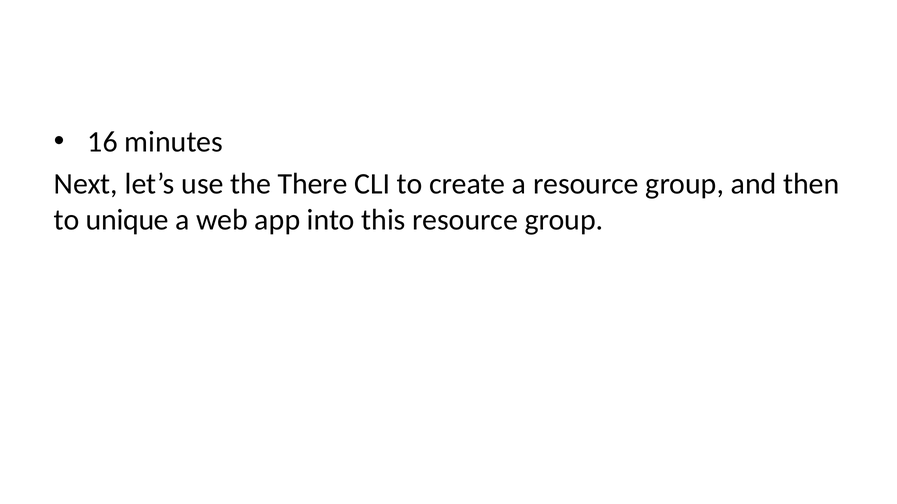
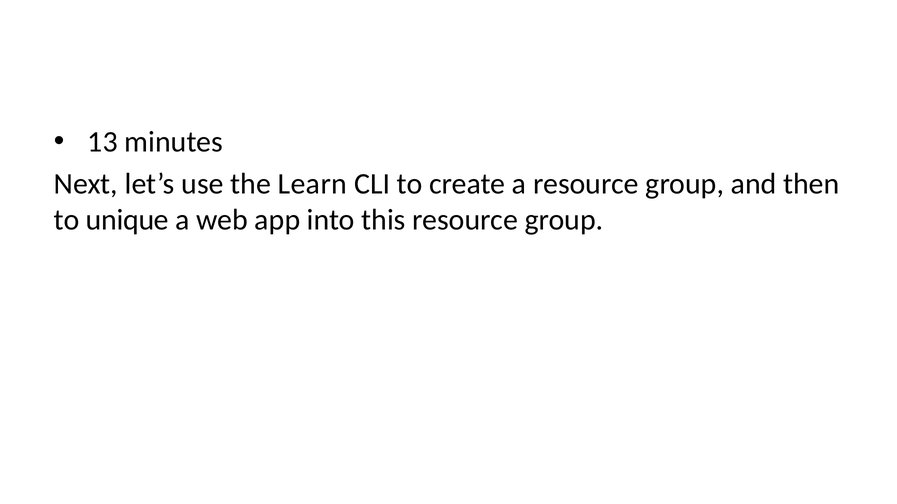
16: 16 -> 13
There: There -> Learn
